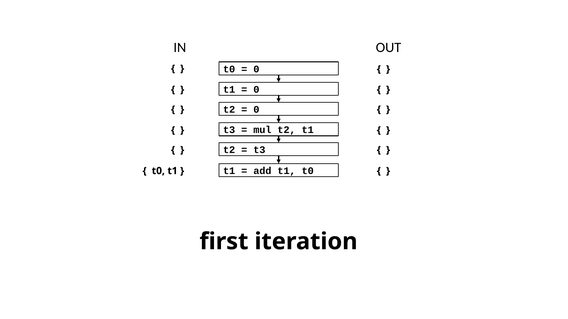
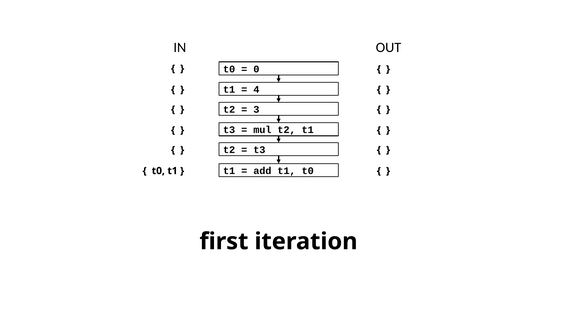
0 at (256, 90): 0 -> 4
0 at (256, 110): 0 -> 3
